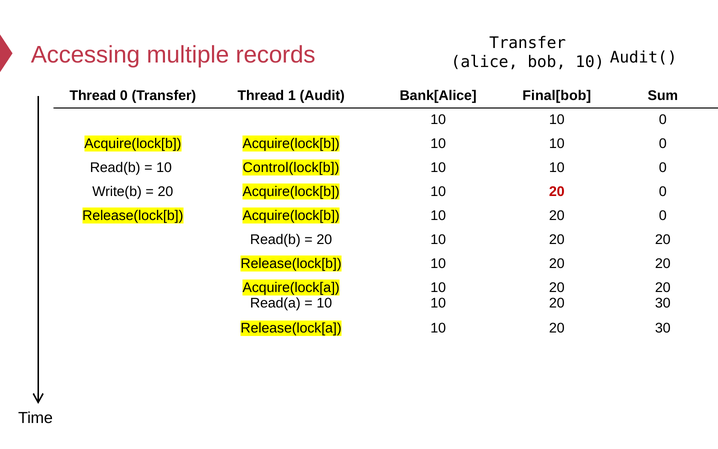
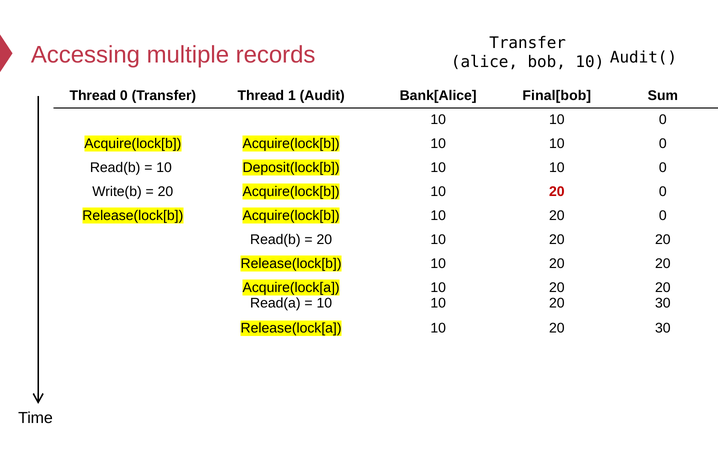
Control(lock[b: Control(lock[b -> Deposit(lock[b
